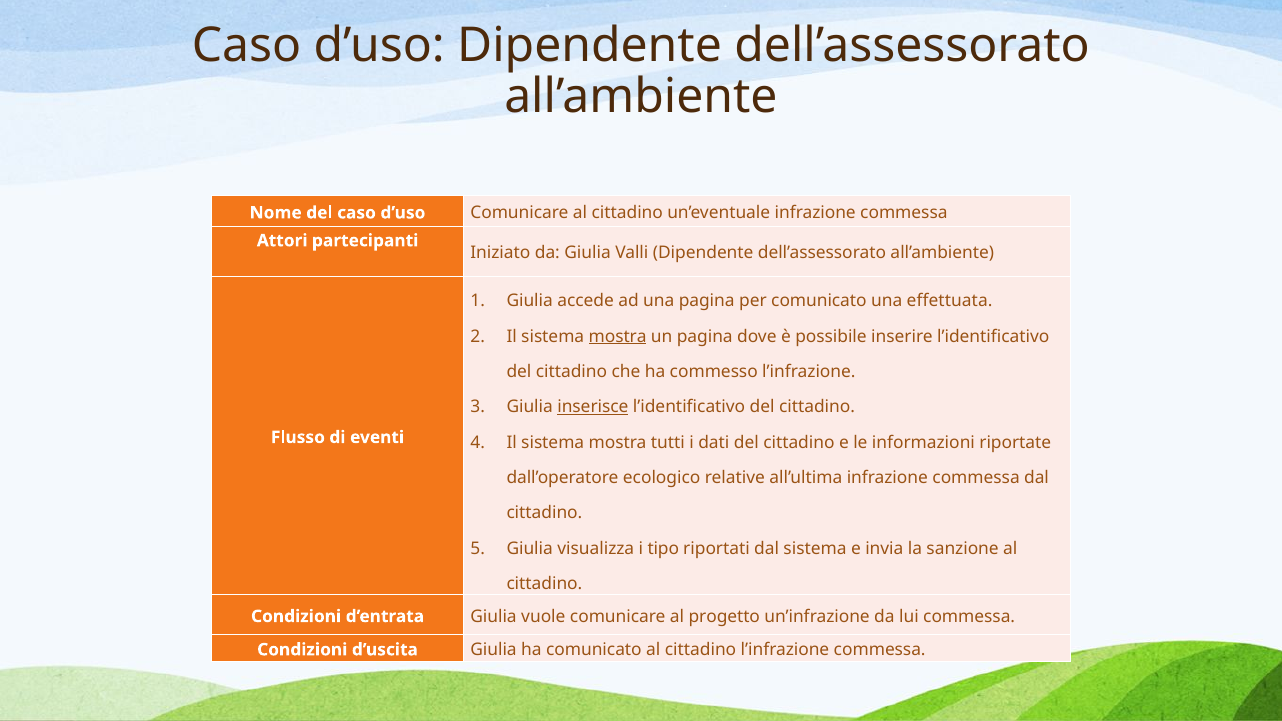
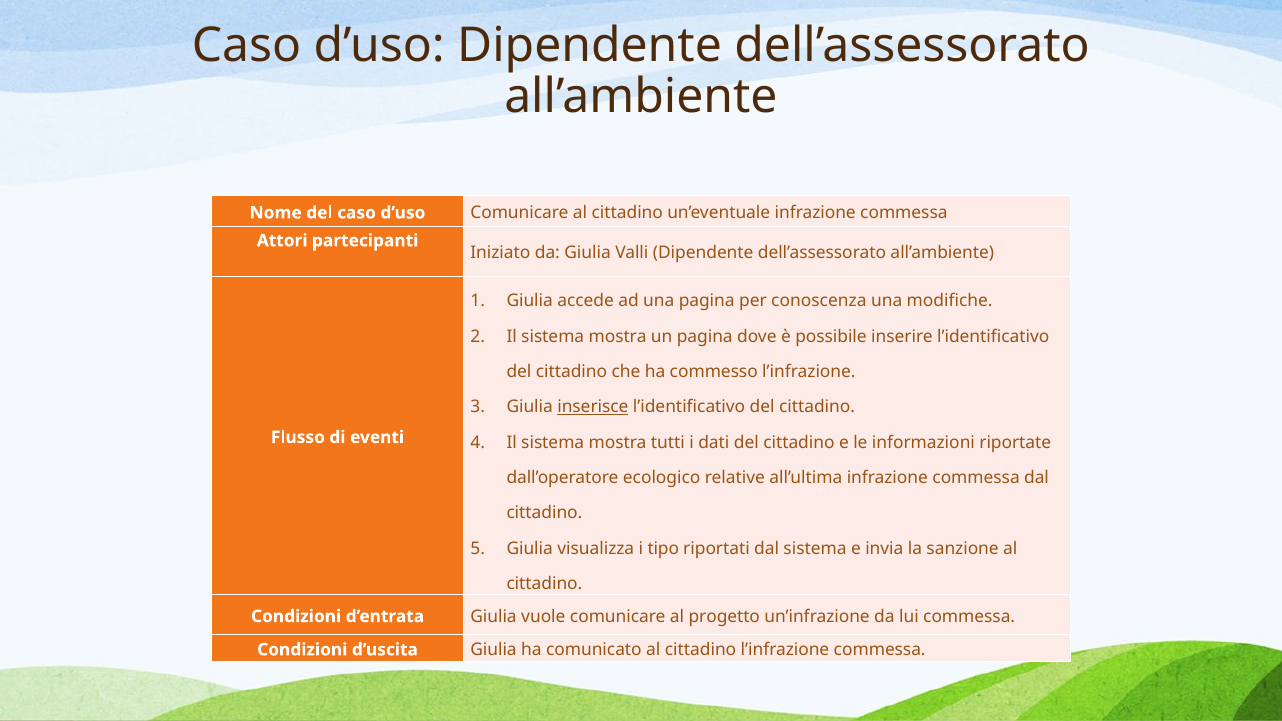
per comunicato: comunicato -> conoscenza
effettuata: effettuata -> modifiche
mostra at (618, 337) underline: present -> none
